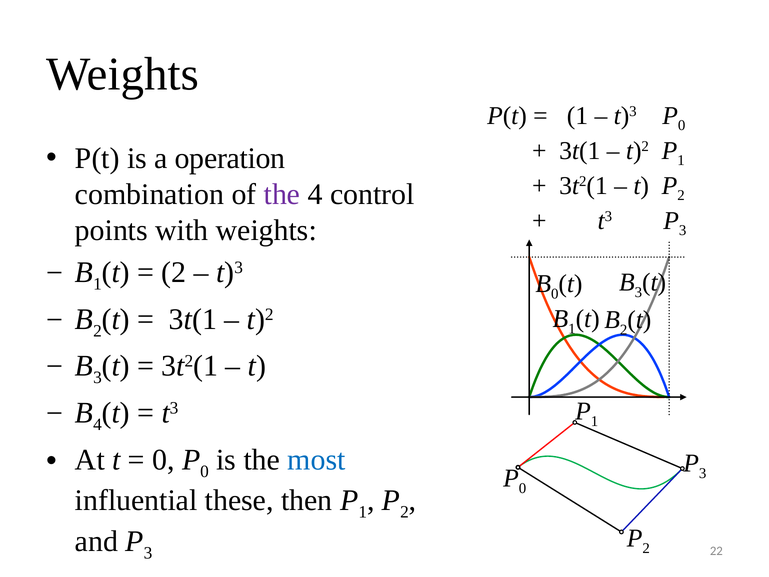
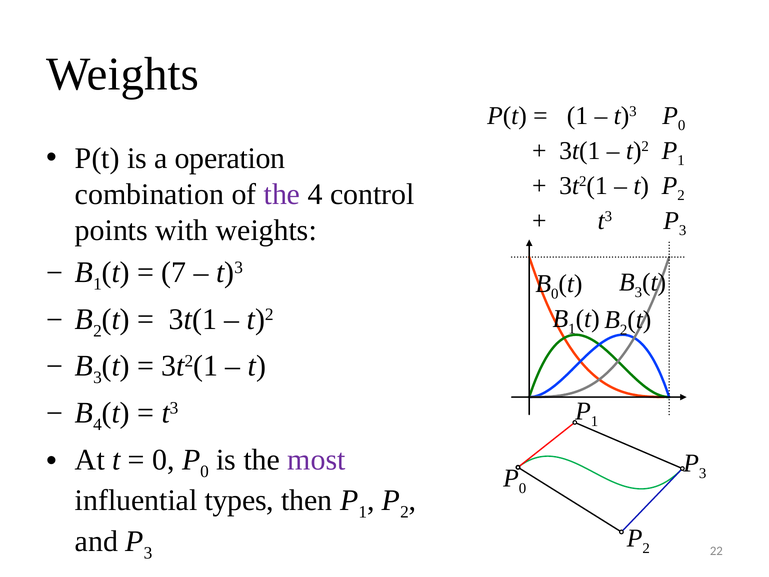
2 at (174, 272): 2 -> 7
most colour: blue -> purple
these: these -> types
